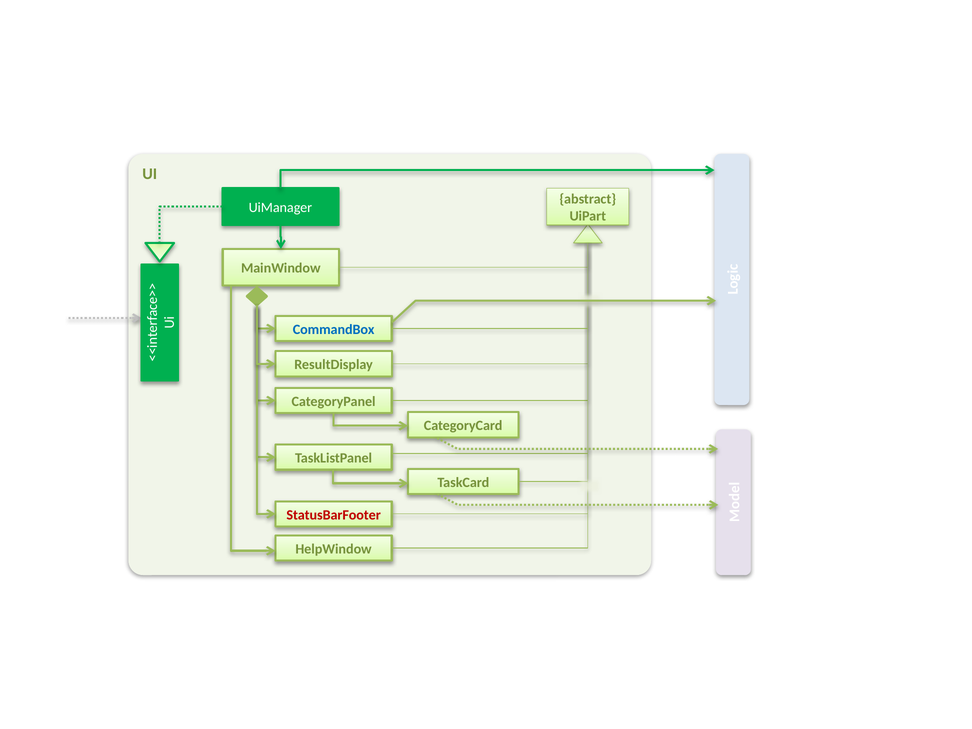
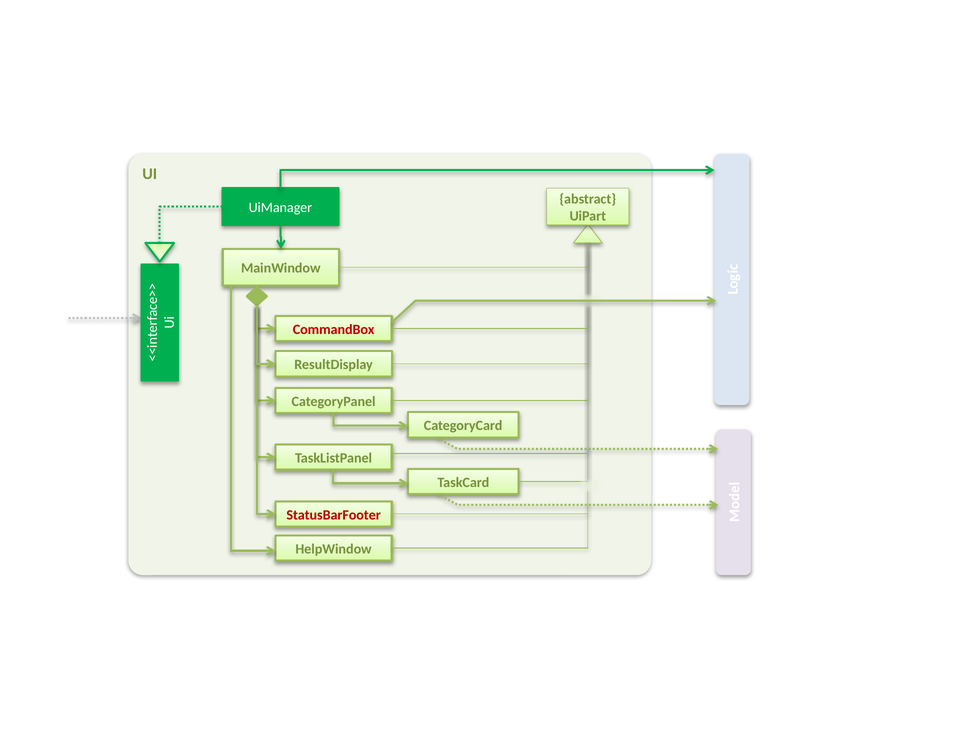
CommandBox colour: blue -> red
